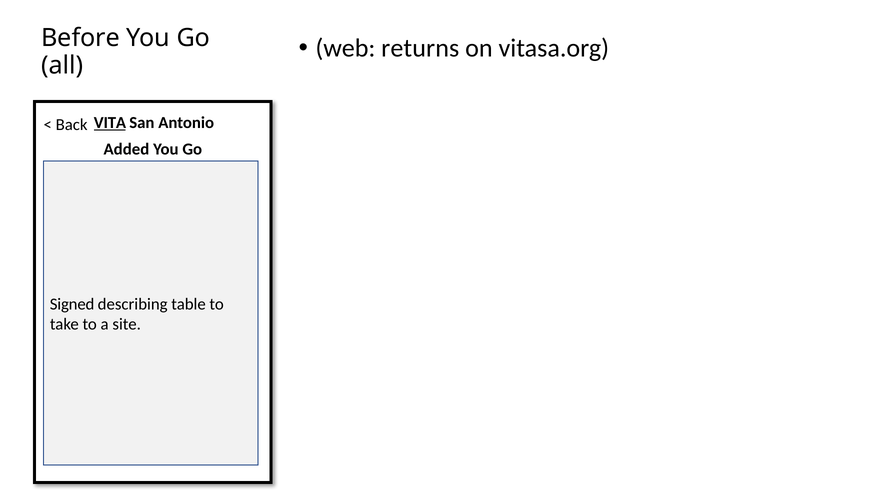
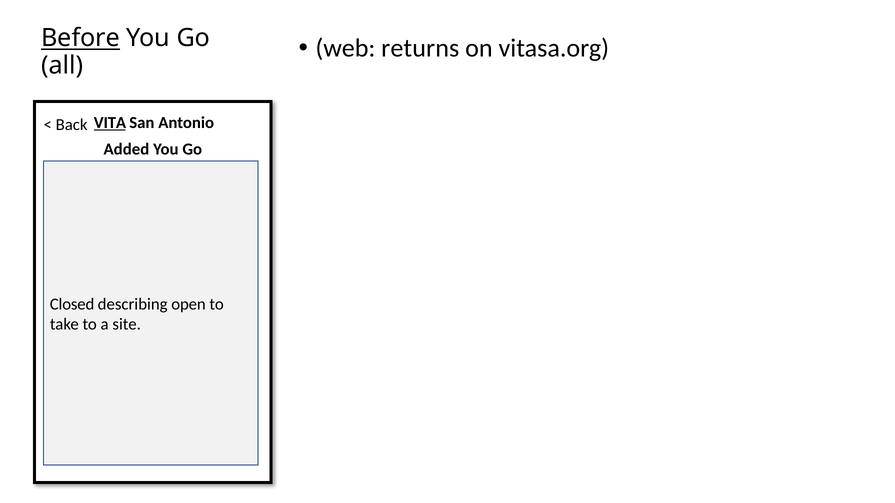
Before underline: none -> present
Signed: Signed -> Closed
table: table -> open
